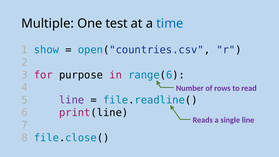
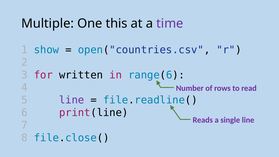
test: test -> this
time colour: blue -> purple
purpose: purpose -> written
